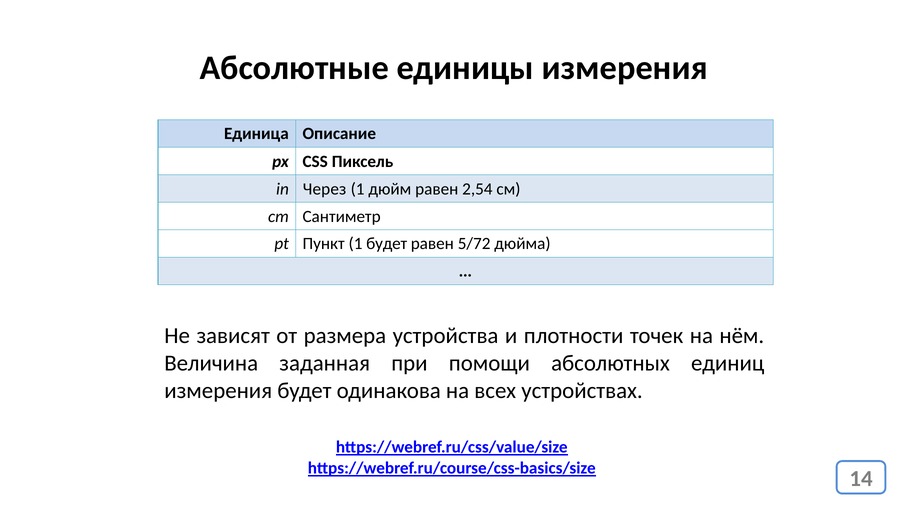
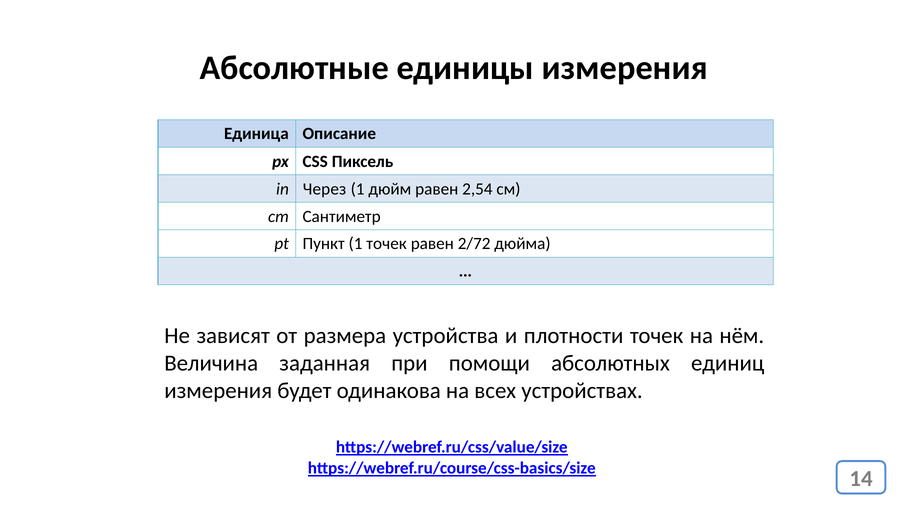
1 будет: будет -> точек
5/72: 5/72 -> 2/72
